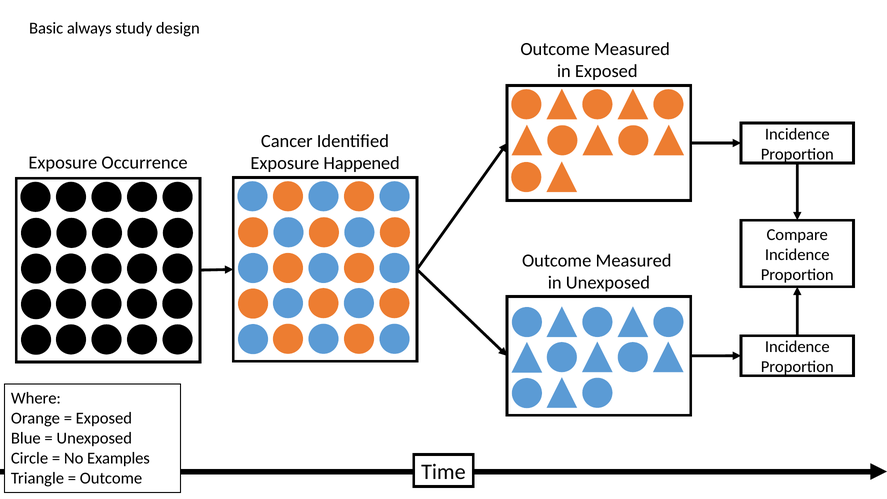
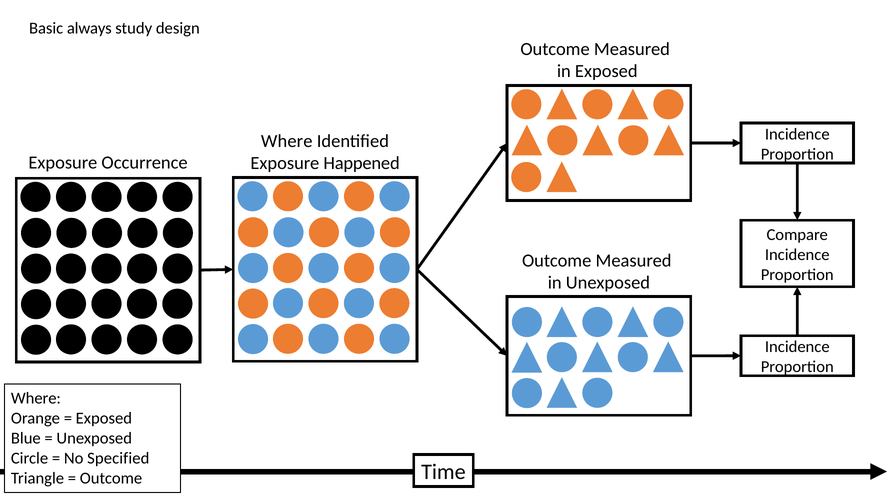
Cancer at (287, 141): Cancer -> Where
Examples: Examples -> Specified
